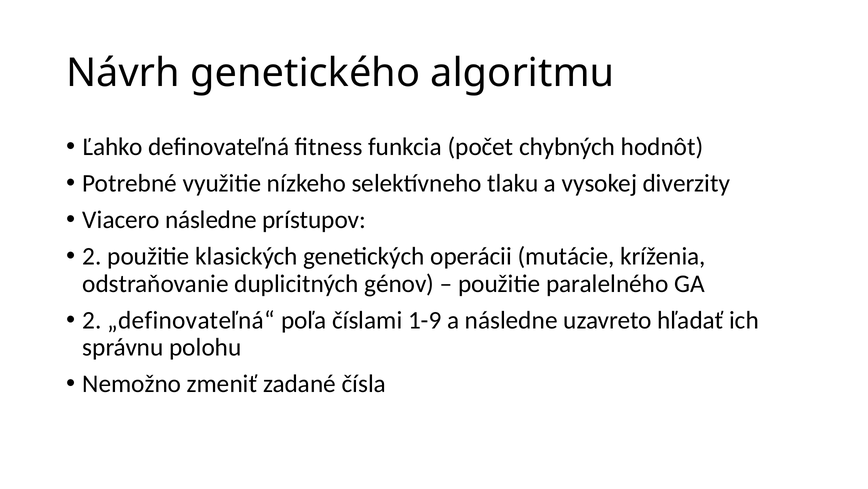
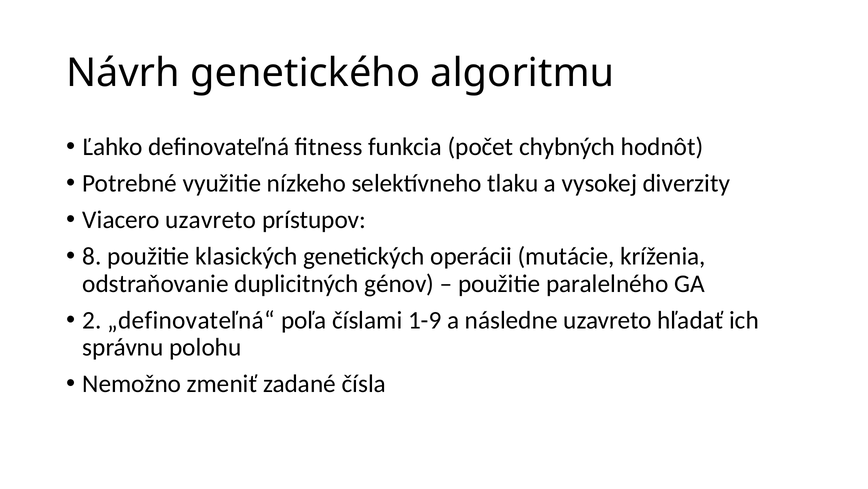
Viacero následne: následne -> uzavreto
2 at (92, 256): 2 -> 8
